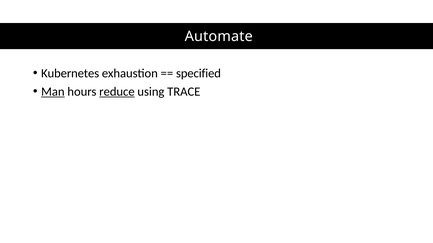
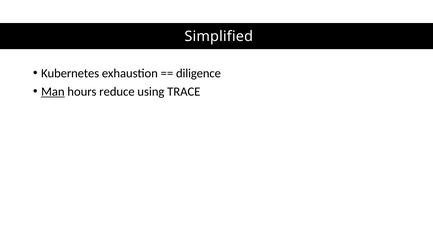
Automate: Automate -> Simplified
specified: specified -> diligence
reduce underline: present -> none
